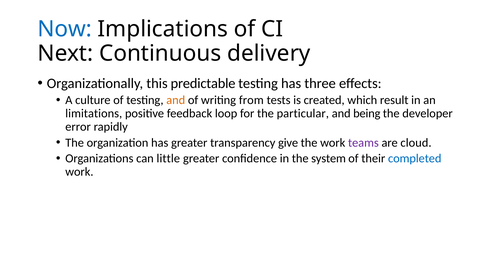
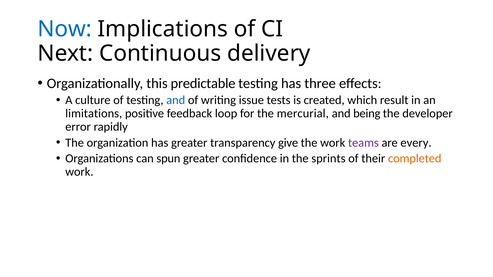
and at (176, 100) colour: orange -> blue
from: from -> issue
particular: particular -> mercurial
cloud: cloud -> every
little: little -> spun
system: system -> sprints
completed colour: blue -> orange
